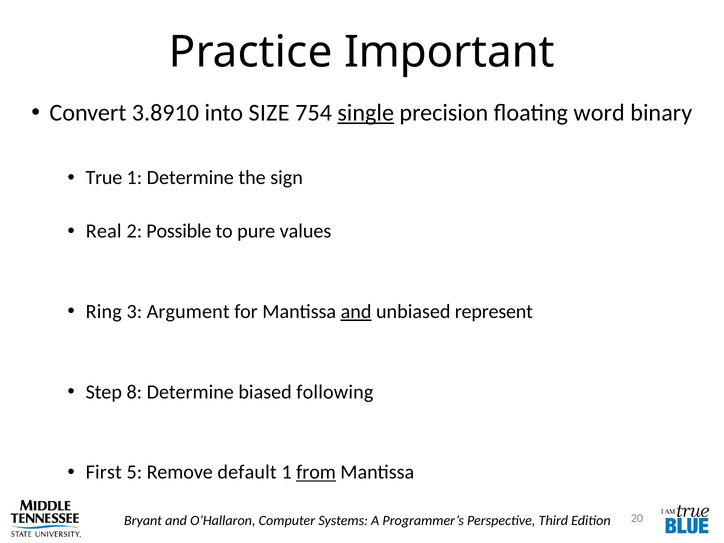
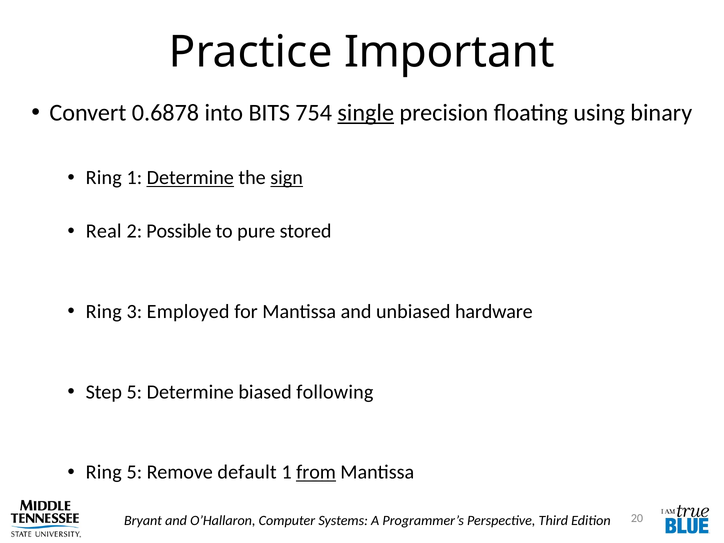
3.8910: 3.8910 -> 0.6878
SIZE: SIZE -> BITS
word: word -> using
True at (104, 178): True -> Ring
Determine at (190, 178) underline: none -> present
sign underline: none -> present
values: values -> stored
Argument: Argument -> Employed
and at (356, 312) underline: present -> none
represent: represent -> hardware
Step 8: 8 -> 5
First at (104, 472): First -> Ring
